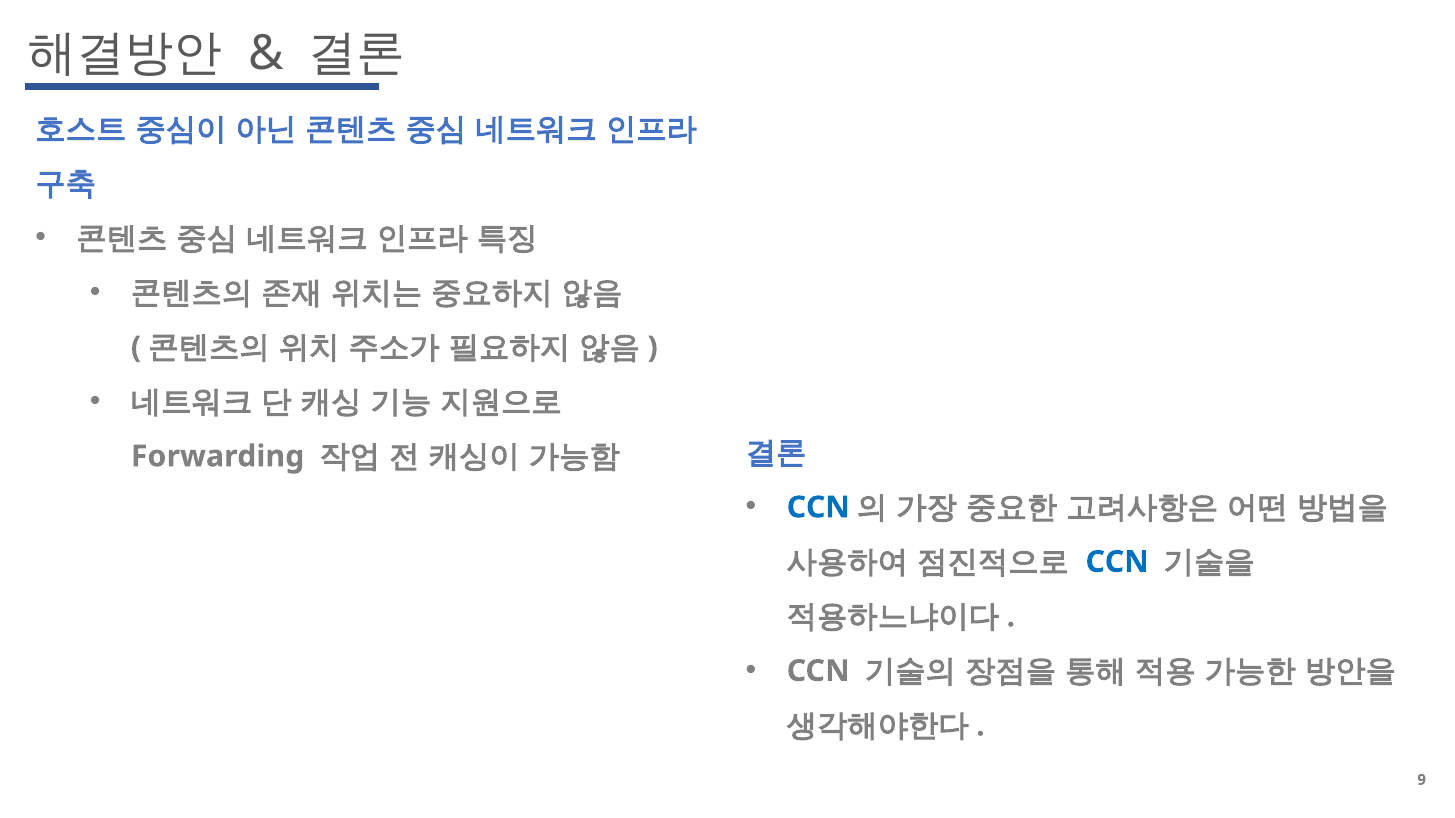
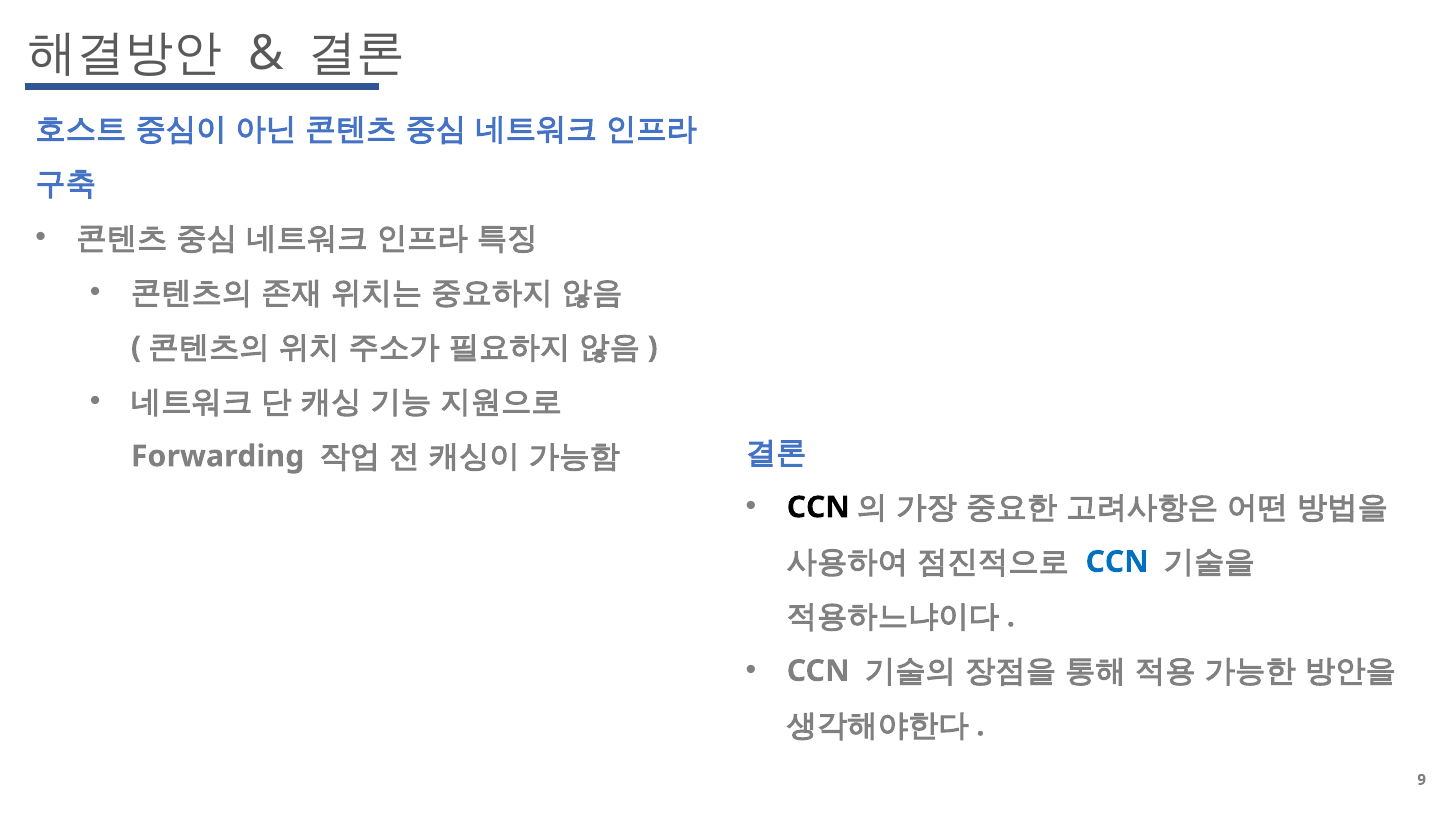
CCN at (818, 508) colour: blue -> black
